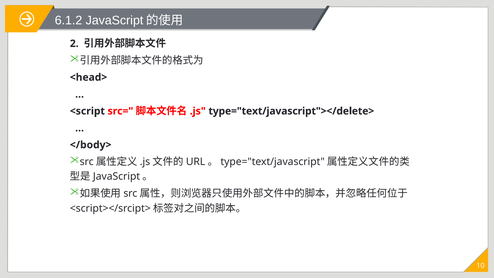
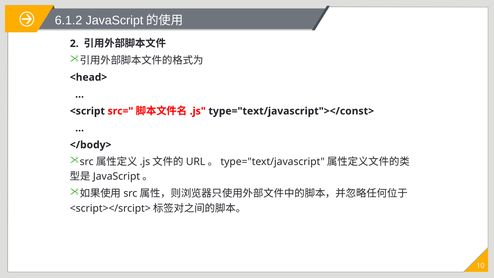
type="text/javascript"></delete>: type="text/javascript"></delete> -> type="text/javascript"></const>
